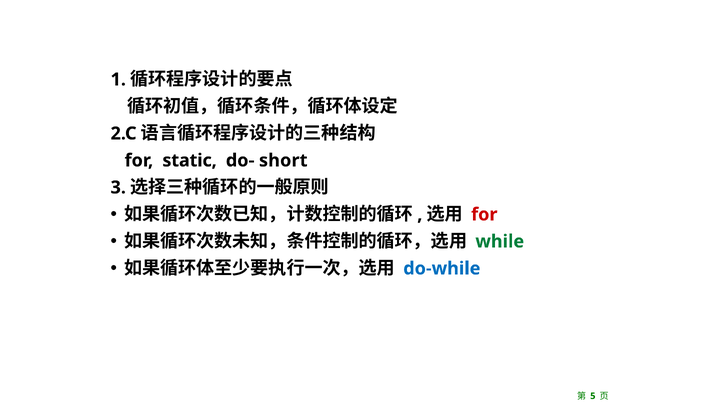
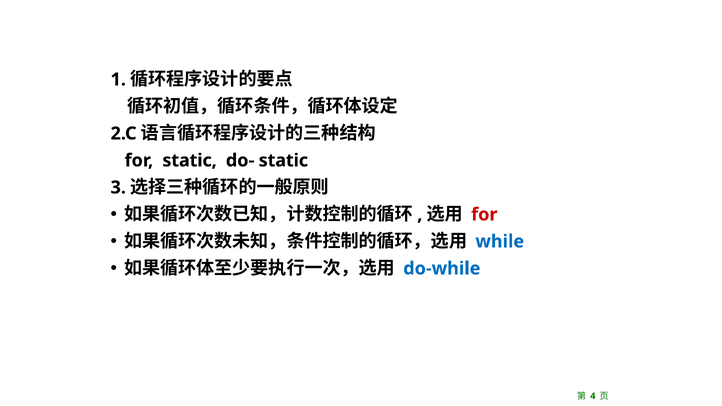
do- short: short -> static
while colour: green -> blue
5: 5 -> 4
